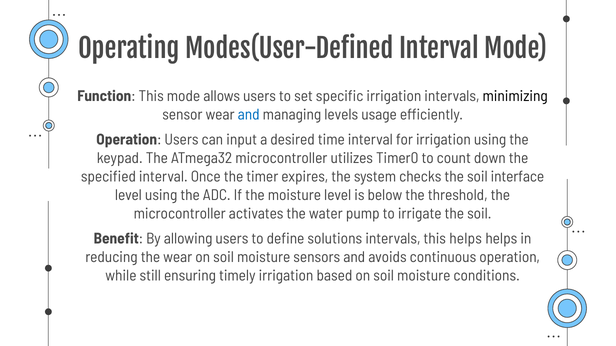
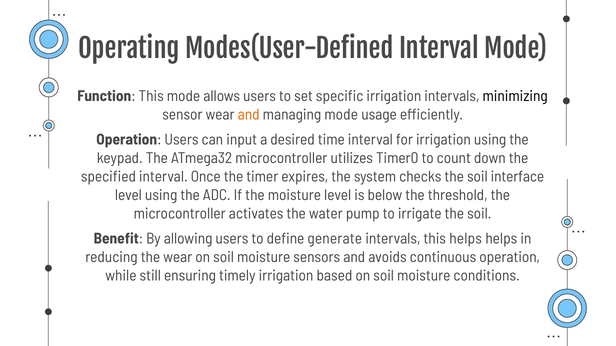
and at (249, 115) colour: blue -> orange
managing levels: levels -> mode
solutions: solutions -> generate
